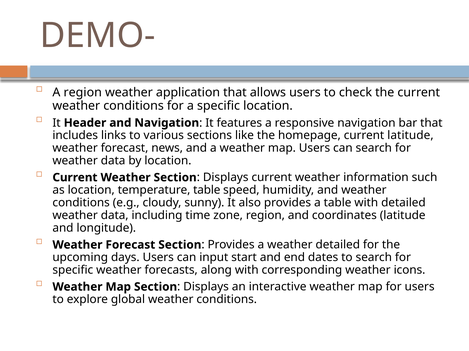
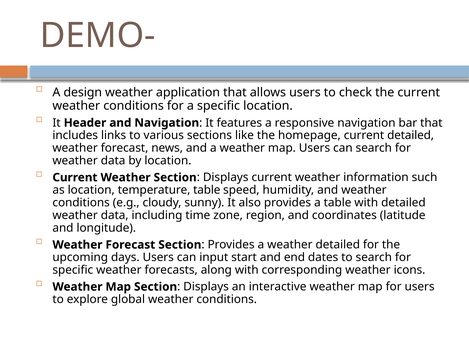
A region: region -> design
current latitude: latitude -> detailed
